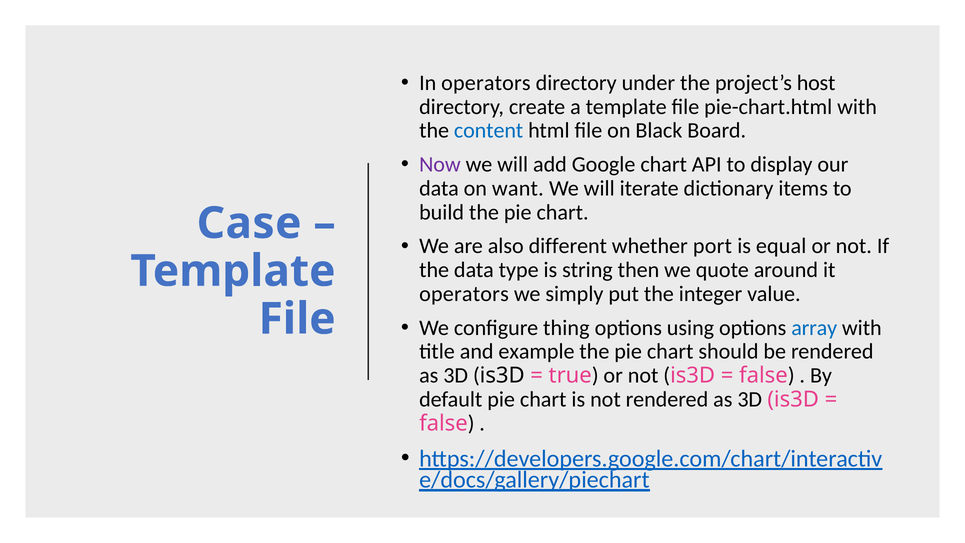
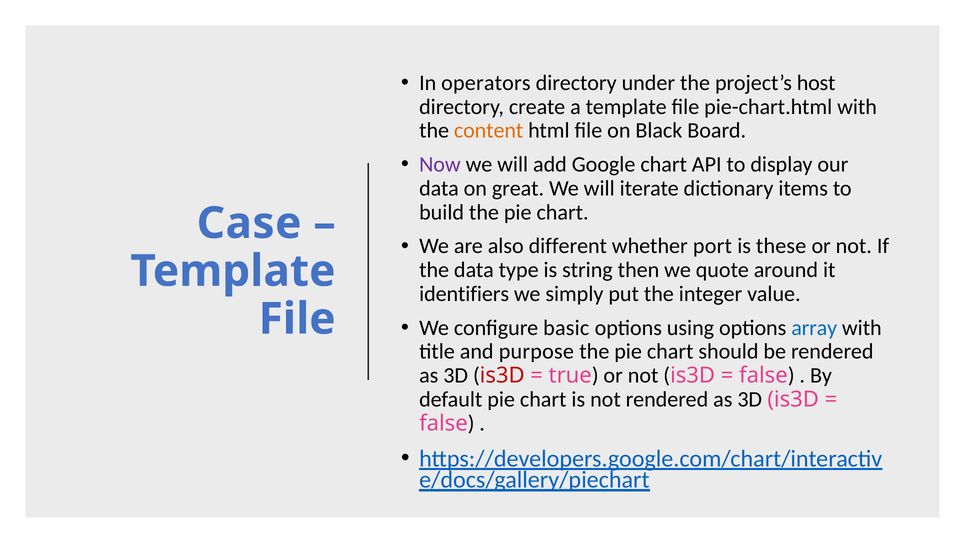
content colour: blue -> orange
want: want -> great
equal: equal -> these
operators at (464, 294): operators -> identifiers
thing: thing -> basic
example: example -> purpose
is3D at (502, 375) colour: black -> red
